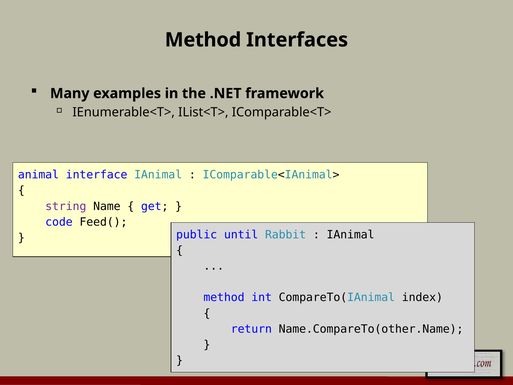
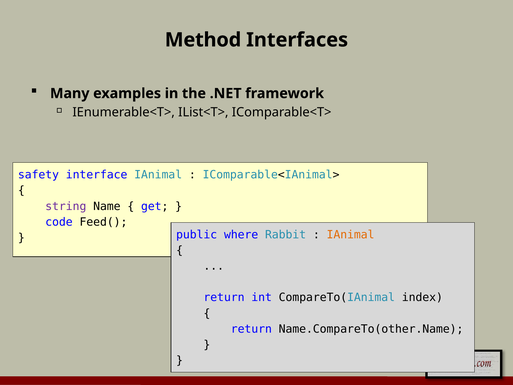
animal: animal -> safety
until: until -> where
IAnimal at (351, 235) colour: black -> orange
method at (224, 297): method -> return
